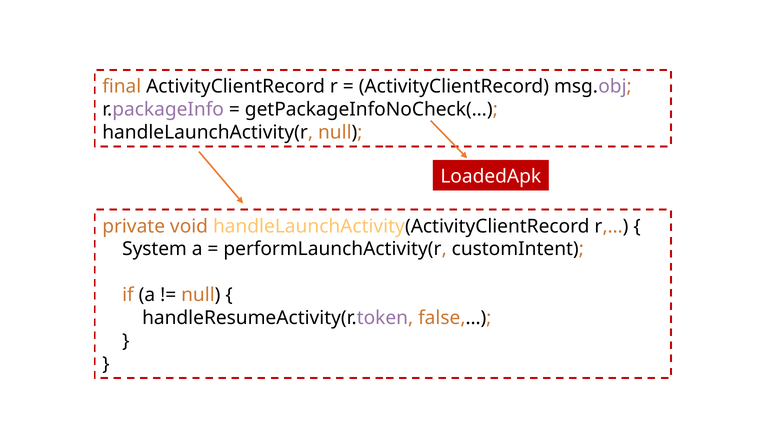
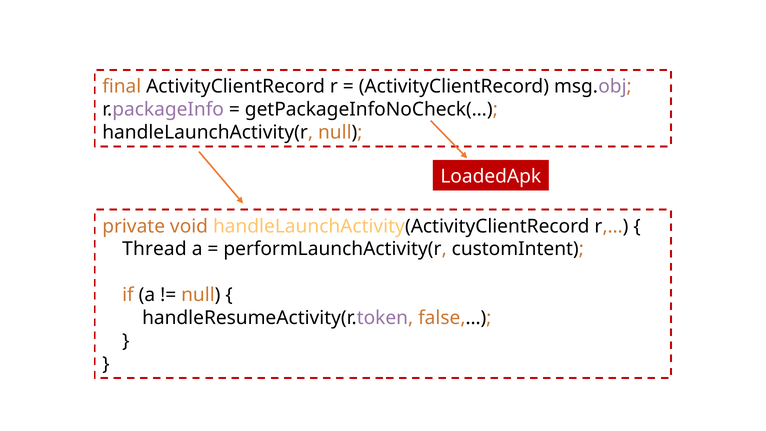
System: System -> Thread
